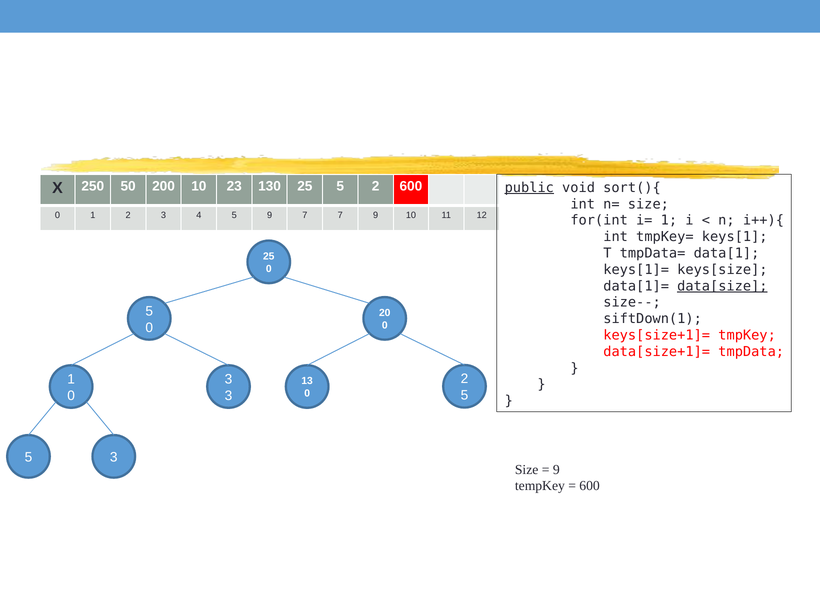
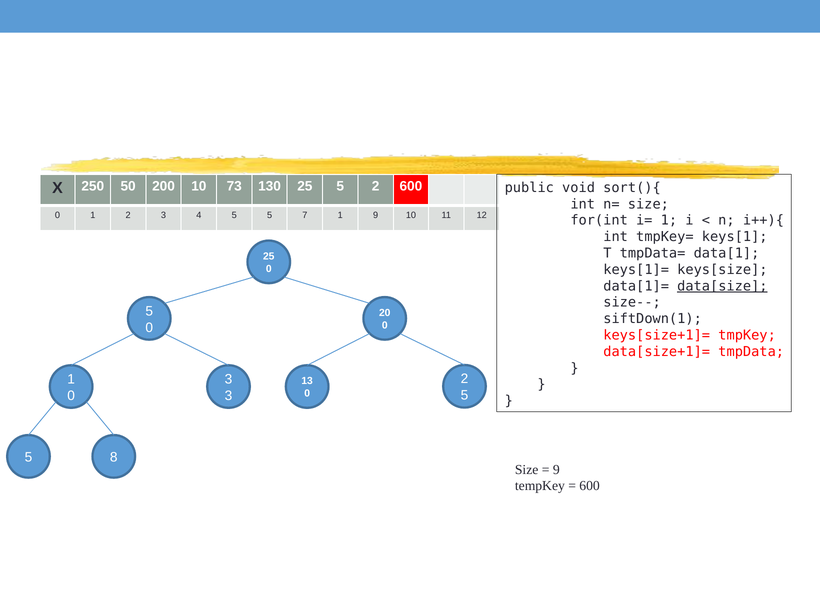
23: 23 -> 73
public underline: present -> none
5 9: 9 -> 5
7 7: 7 -> 1
5 3: 3 -> 8
